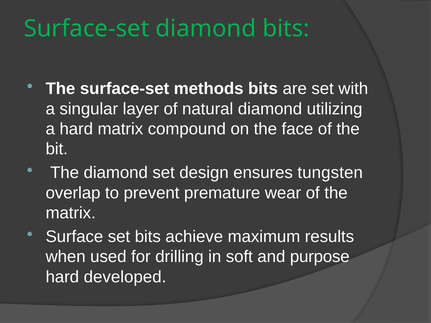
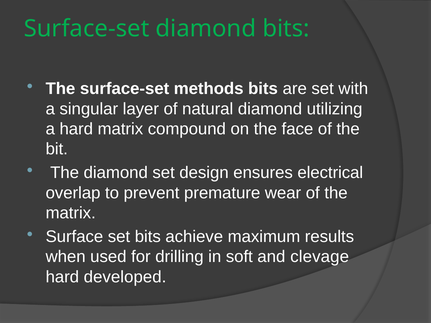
tungsten: tungsten -> electrical
purpose: purpose -> clevage
